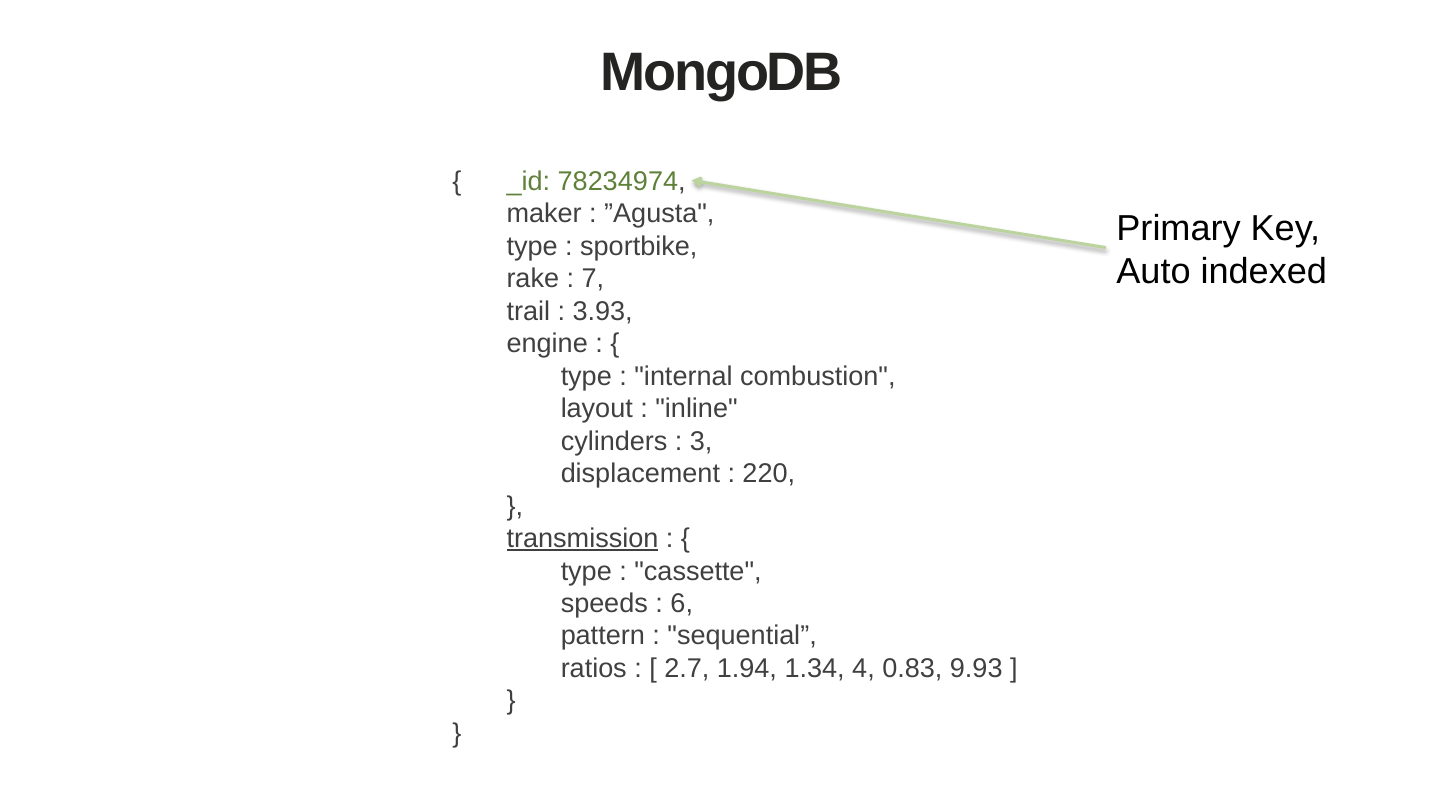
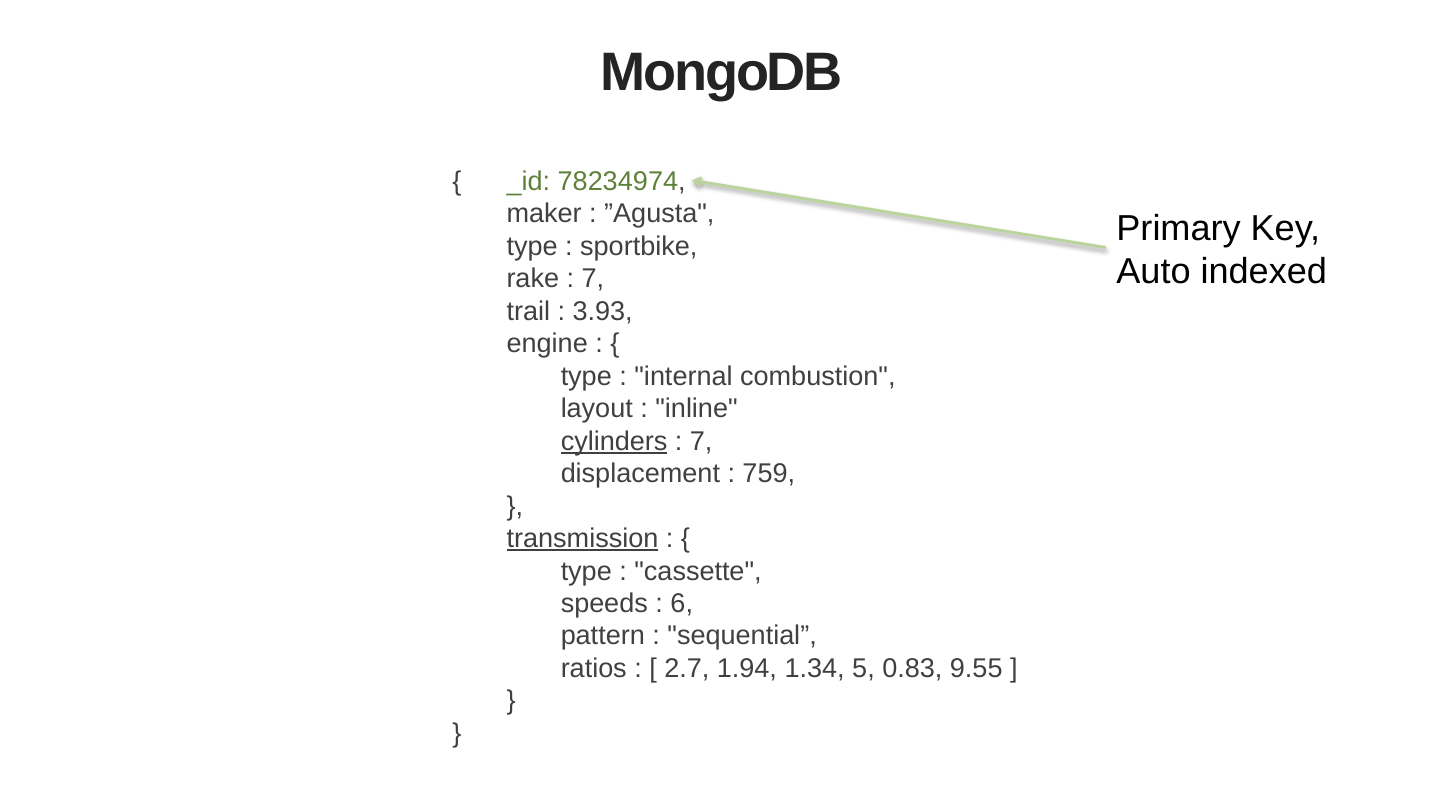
cylinders underline: none -> present
3 at (701, 441): 3 -> 7
220: 220 -> 759
4: 4 -> 5
9.93: 9.93 -> 9.55
